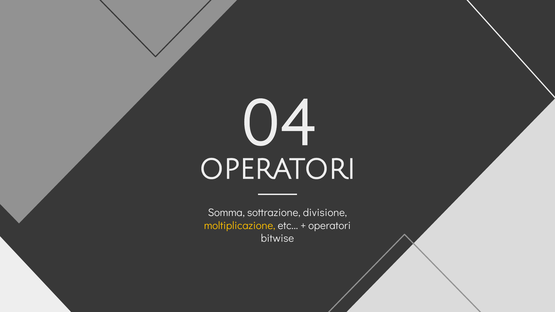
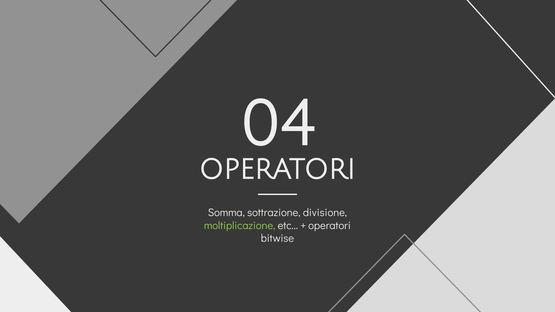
moltiplicazione colour: yellow -> light green
